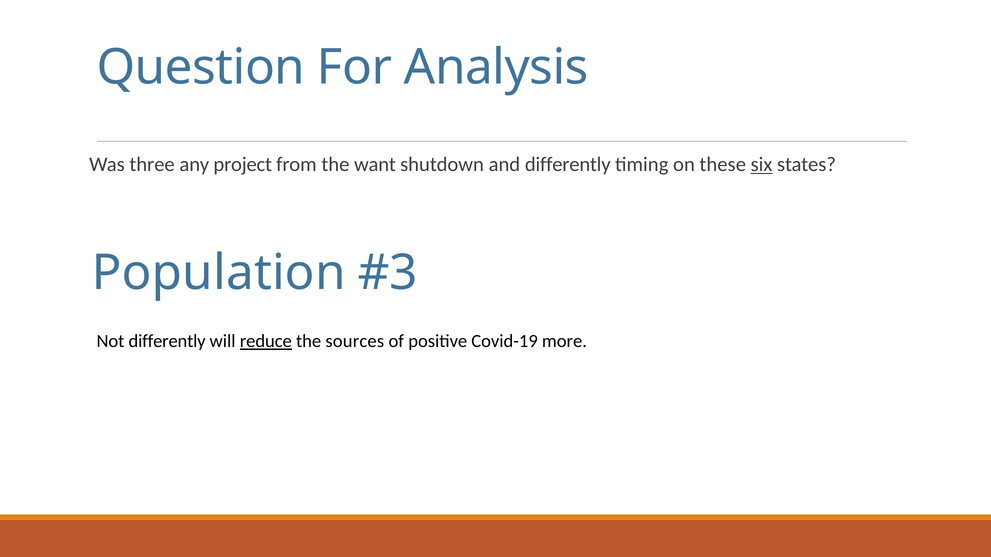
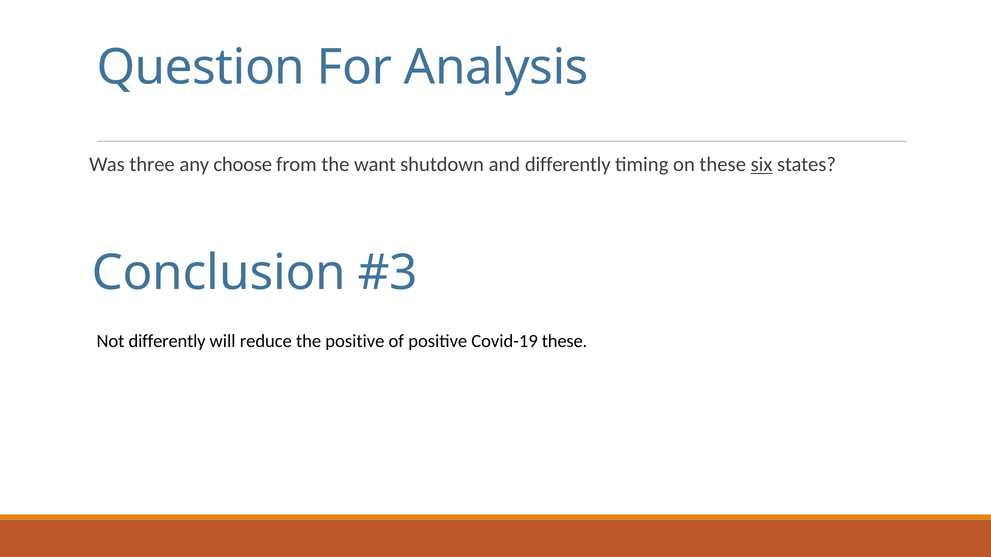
project: project -> choose
Population: Population -> Conclusion
reduce underline: present -> none
the sources: sources -> positive
Covid-19 more: more -> these
